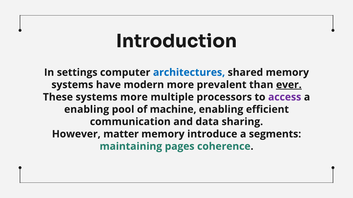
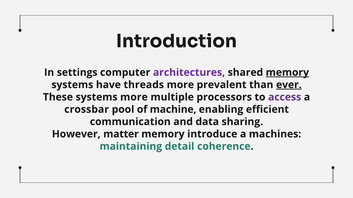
architectures colour: blue -> purple
memory at (287, 73) underline: none -> present
modern: modern -> threads
enabling at (87, 110): enabling -> crossbar
segments: segments -> machines
pages: pages -> detail
